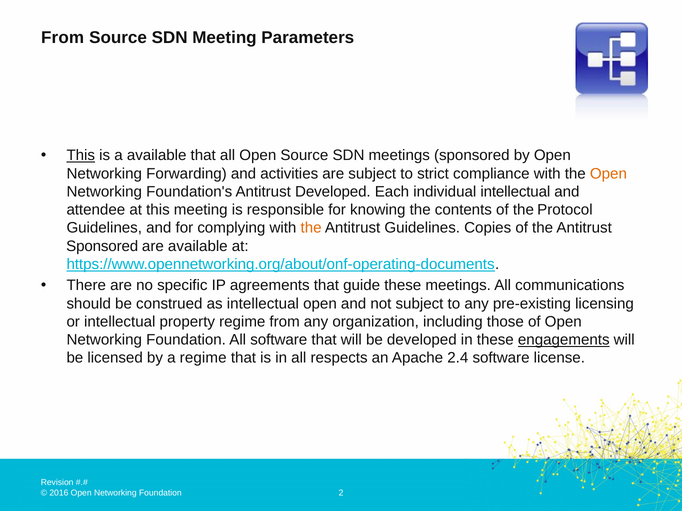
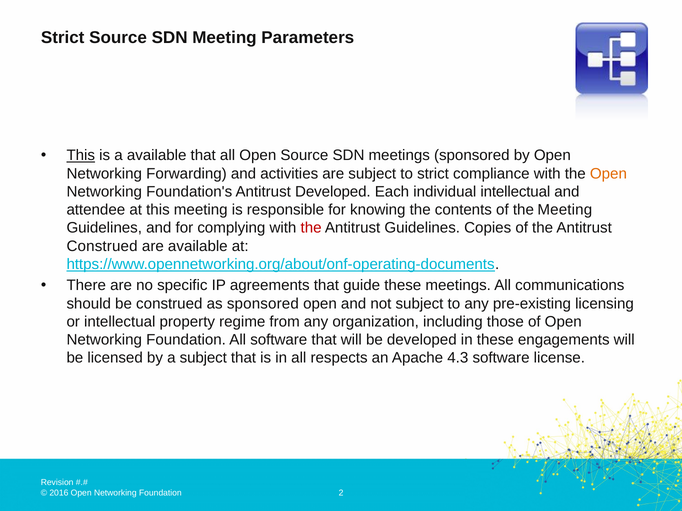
From at (63, 38): From -> Strict
the Protocol: Protocol -> Meeting
the at (311, 228) colour: orange -> red
Sponsored at (102, 246): Sponsored -> Construed
as intellectual: intellectual -> sponsored
engagements underline: present -> none
a regime: regime -> subject
2.4: 2.4 -> 4.3
